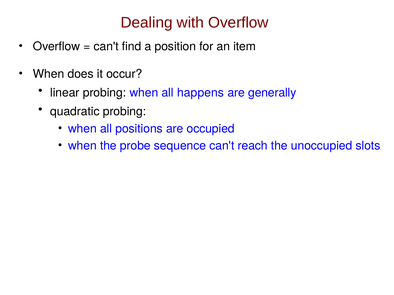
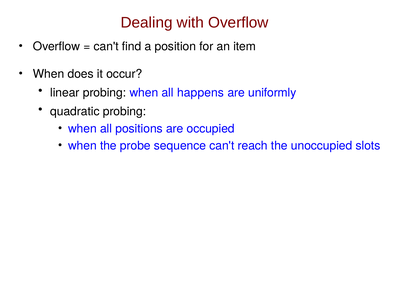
generally: generally -> uniformly
